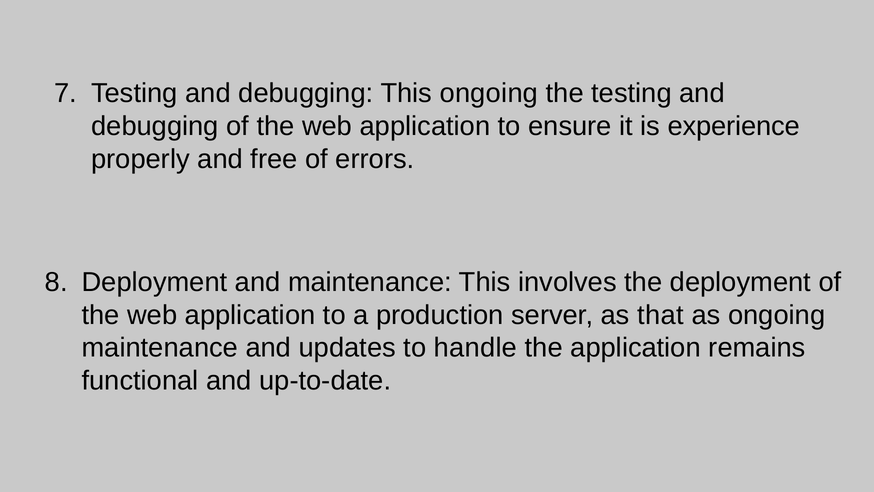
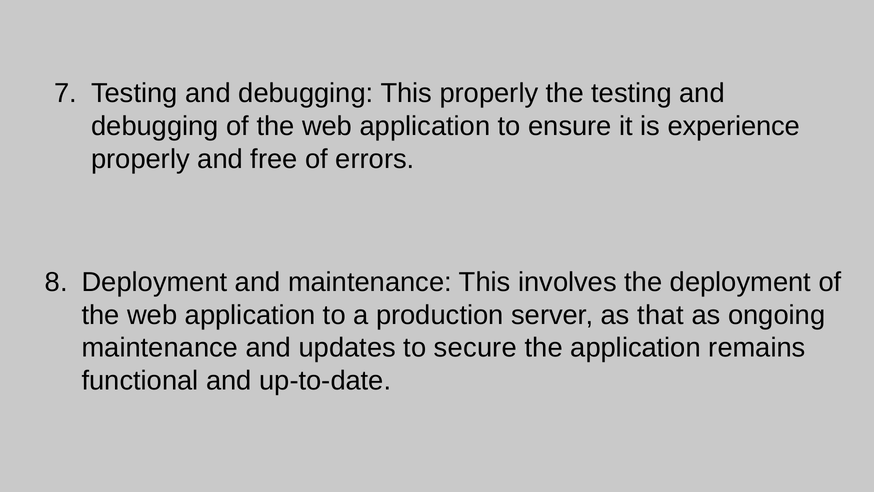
This ongoing: ongoing -> properly
handle: handle -> secure
